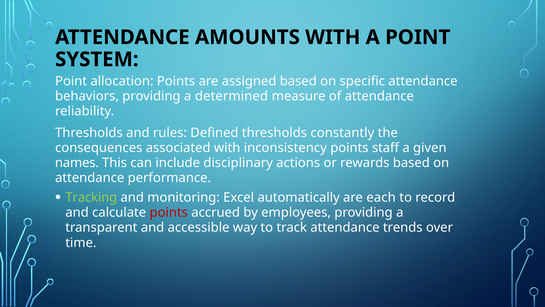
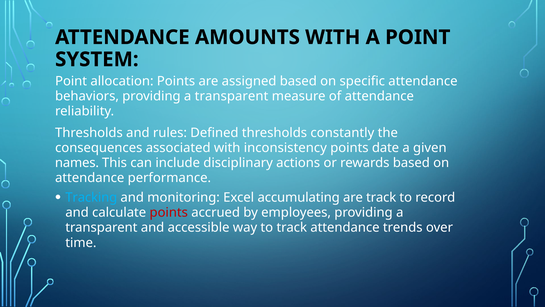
behaviors providing a determined: determined -> transparent
staff: staff -> date
Tracking colour: light green -> light blue
automatically: automatically -> accumulating
are each: each -> track
